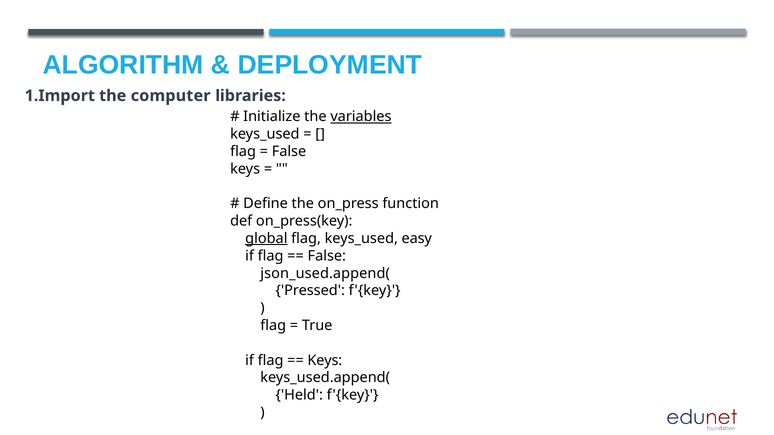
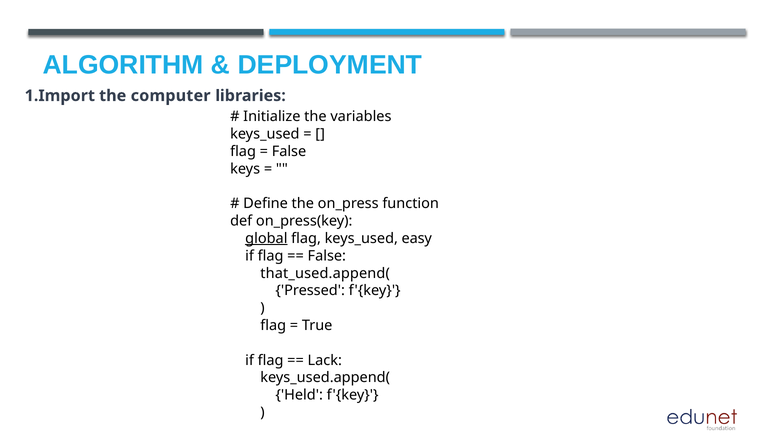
variables underline: present -> none
json_used.append(: json_used.append( -> that_used.append(
Keys at (325, 361): Keys -> Lack
